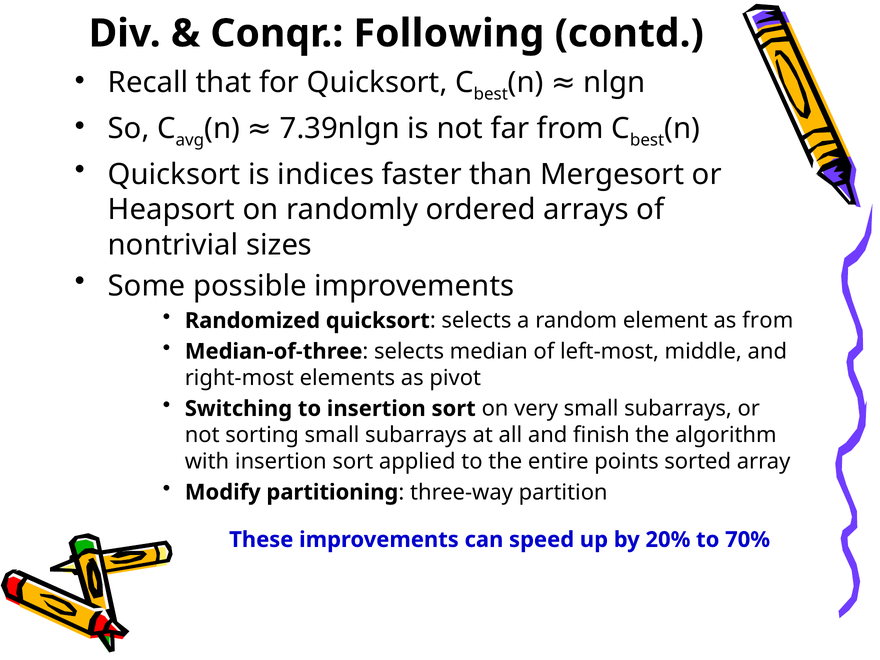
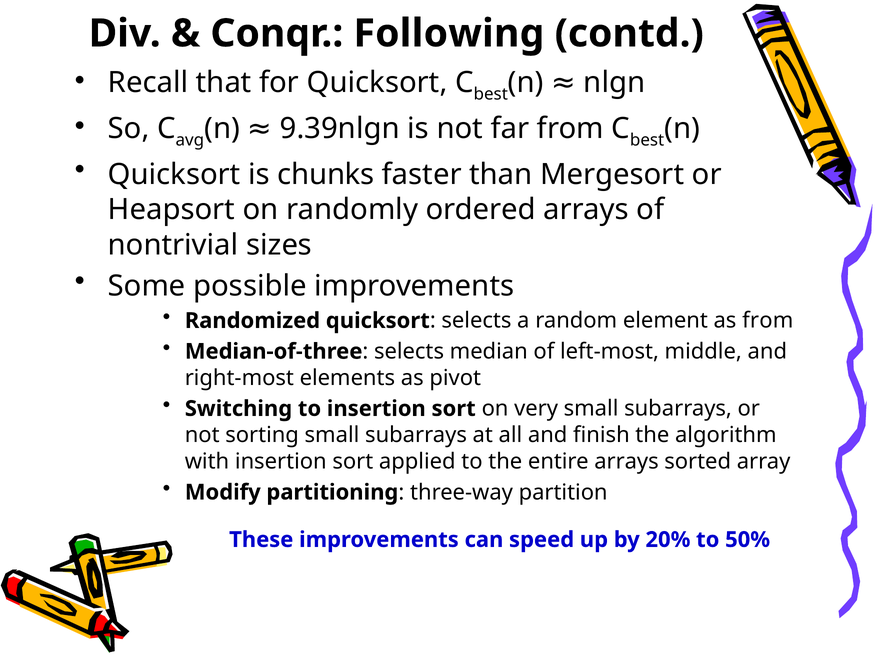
7.39nlgn: 7.39nlgn -> 9.39nlgn
indices: indices -> chunks
entire points: points -> arrays
70%: 70% -> 50%
